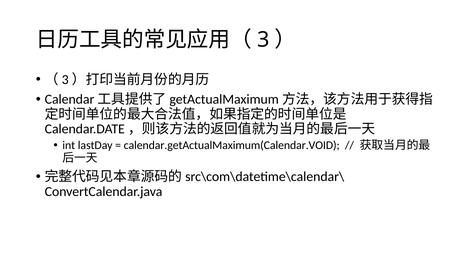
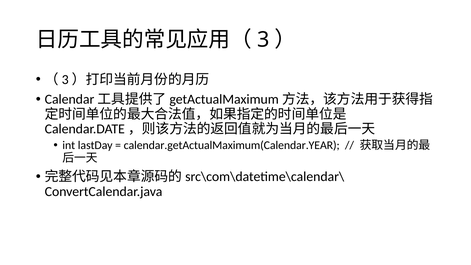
calendar.getActualMaximum(Calendar.VOID: calendar.getActualMaximum(Calendar.VOID -> calendar.getActualMaximum(Calendar.YEAR
